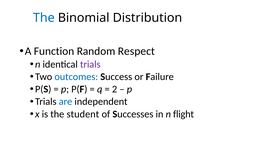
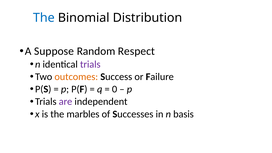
Function: Function -> Suppose
outcomes colour: blue -> orange
2: 2 -> 0
are colour: blue -> purple
student: student -> marbles
flight: flight -> basis
